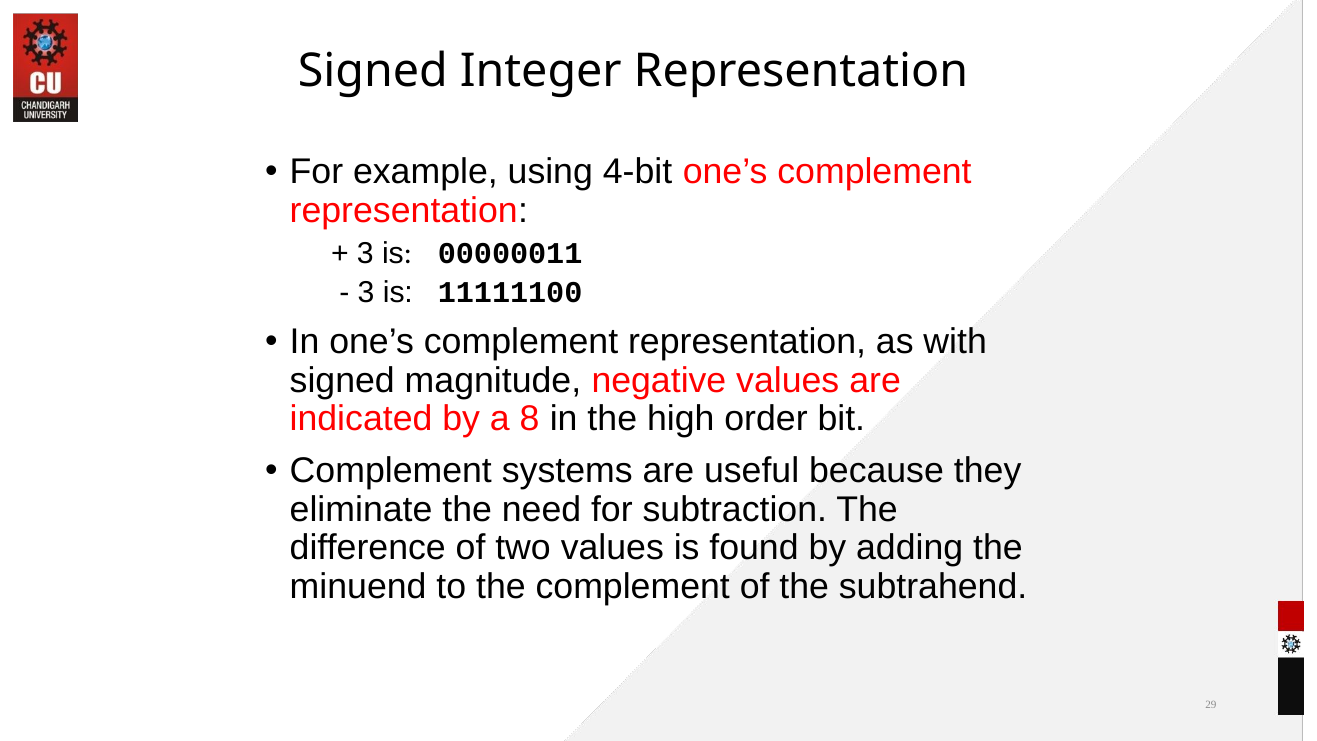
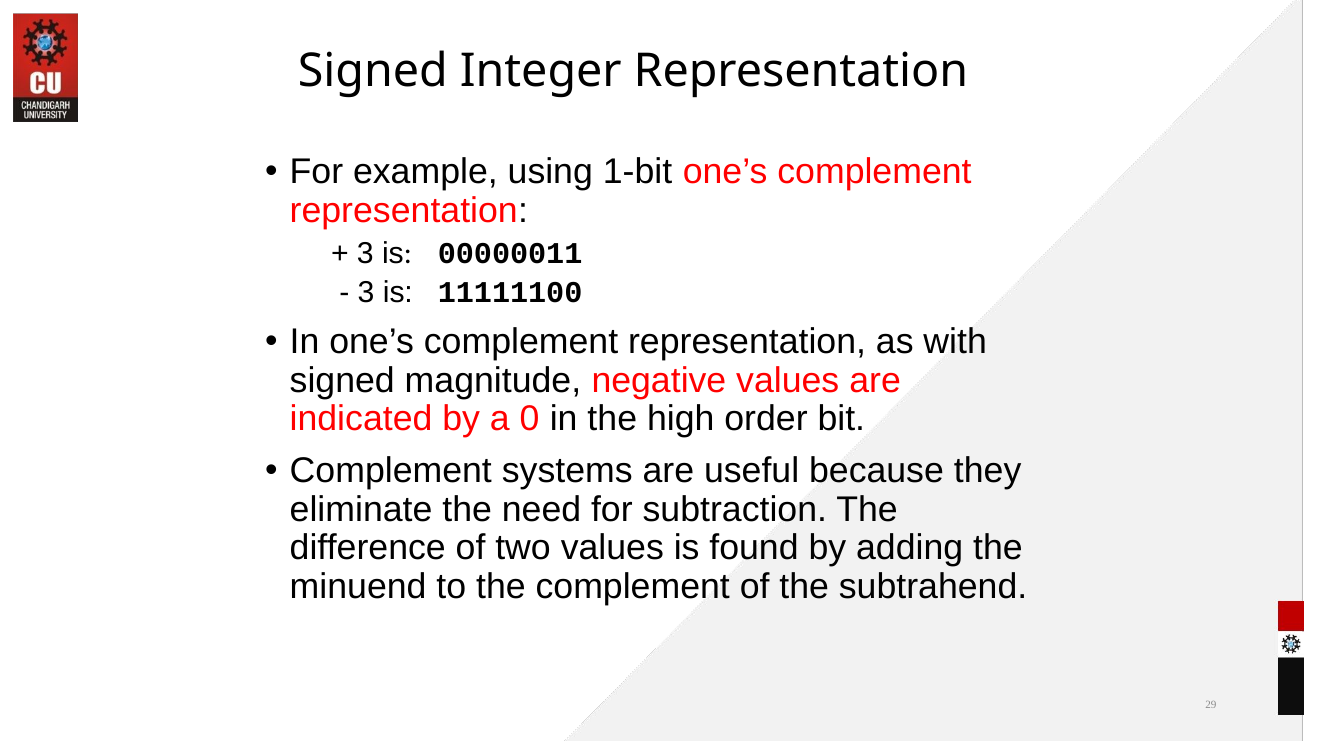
4-bit: 4-bit -> 1-bit
8: 8 -> 0
